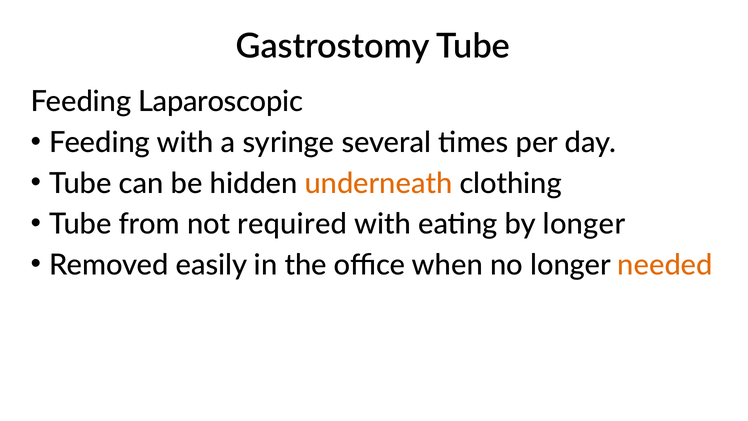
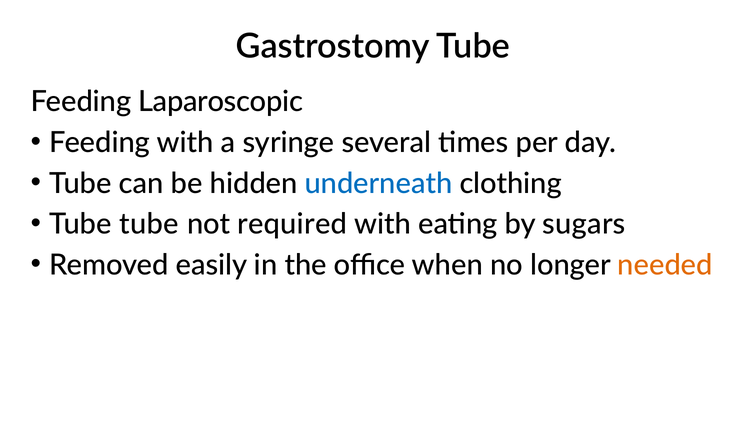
underneath colour: orange -> blue
Tube from: from -> tube
by longer: longer -> sugars
